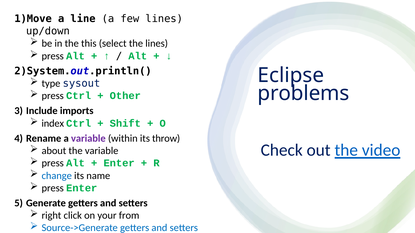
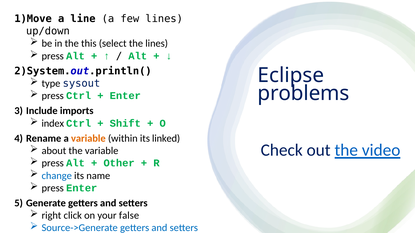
Other at (125, 96): Other -> Enter
variable at (88, 139) colour: purple -> orange
throw: throw -> linked
Enter at (119, 163): Enter -> Other
from: from -> false
